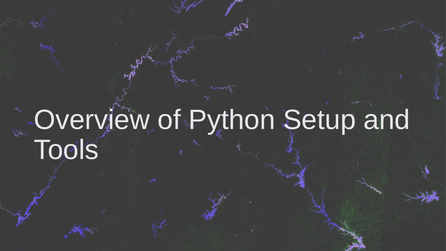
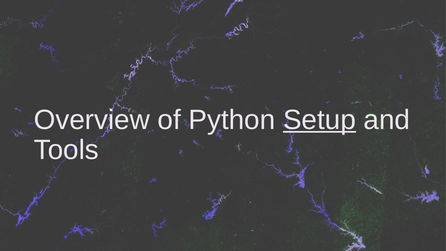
Setup underline: none -> present
